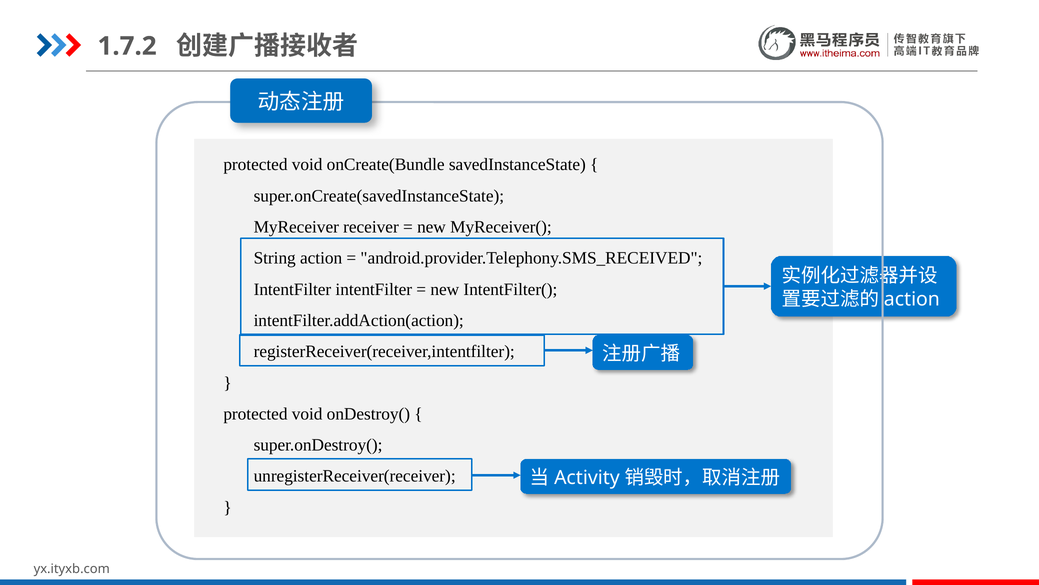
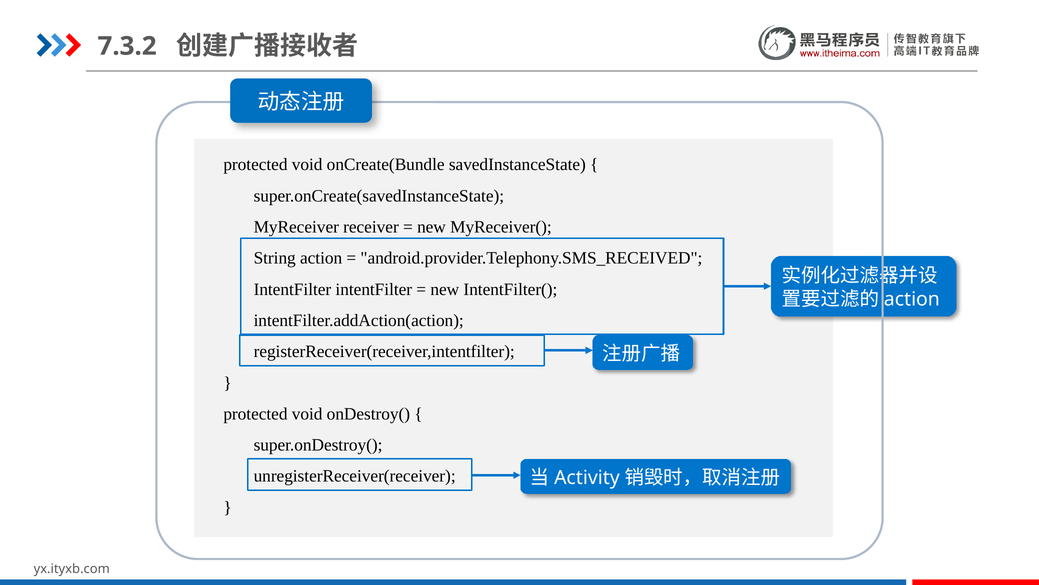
1.7.2: 1.7.2 -> 7.3.2
